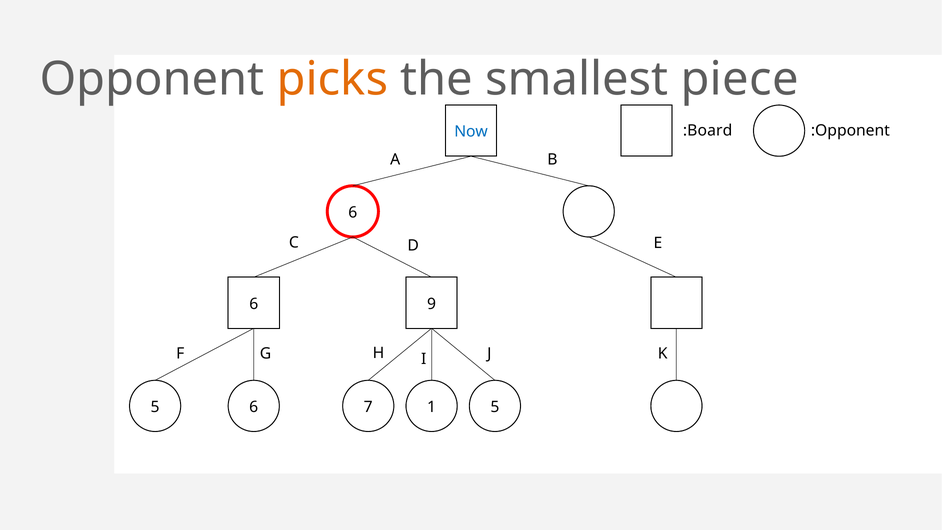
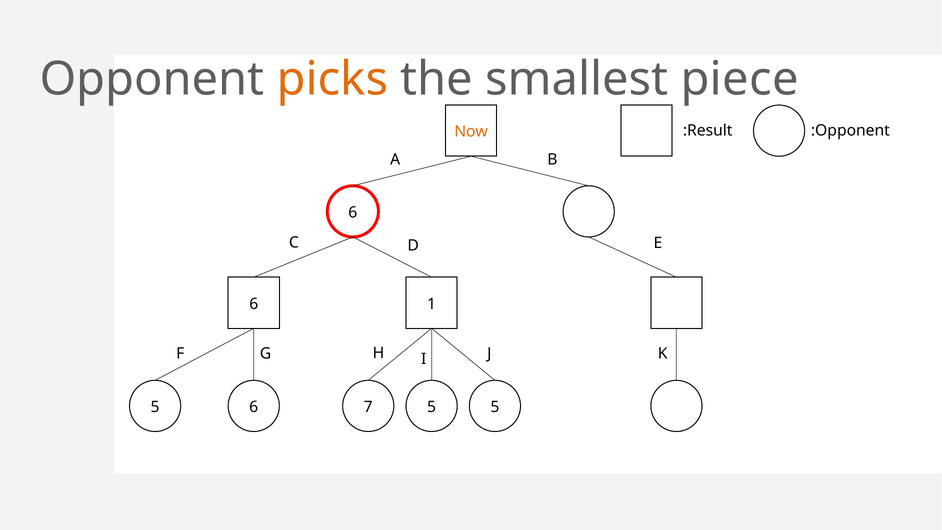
:Board: :Board -> :Result
Now colour: blue -> orange
9: 9 -> 1
7 1: 1 -> 5
